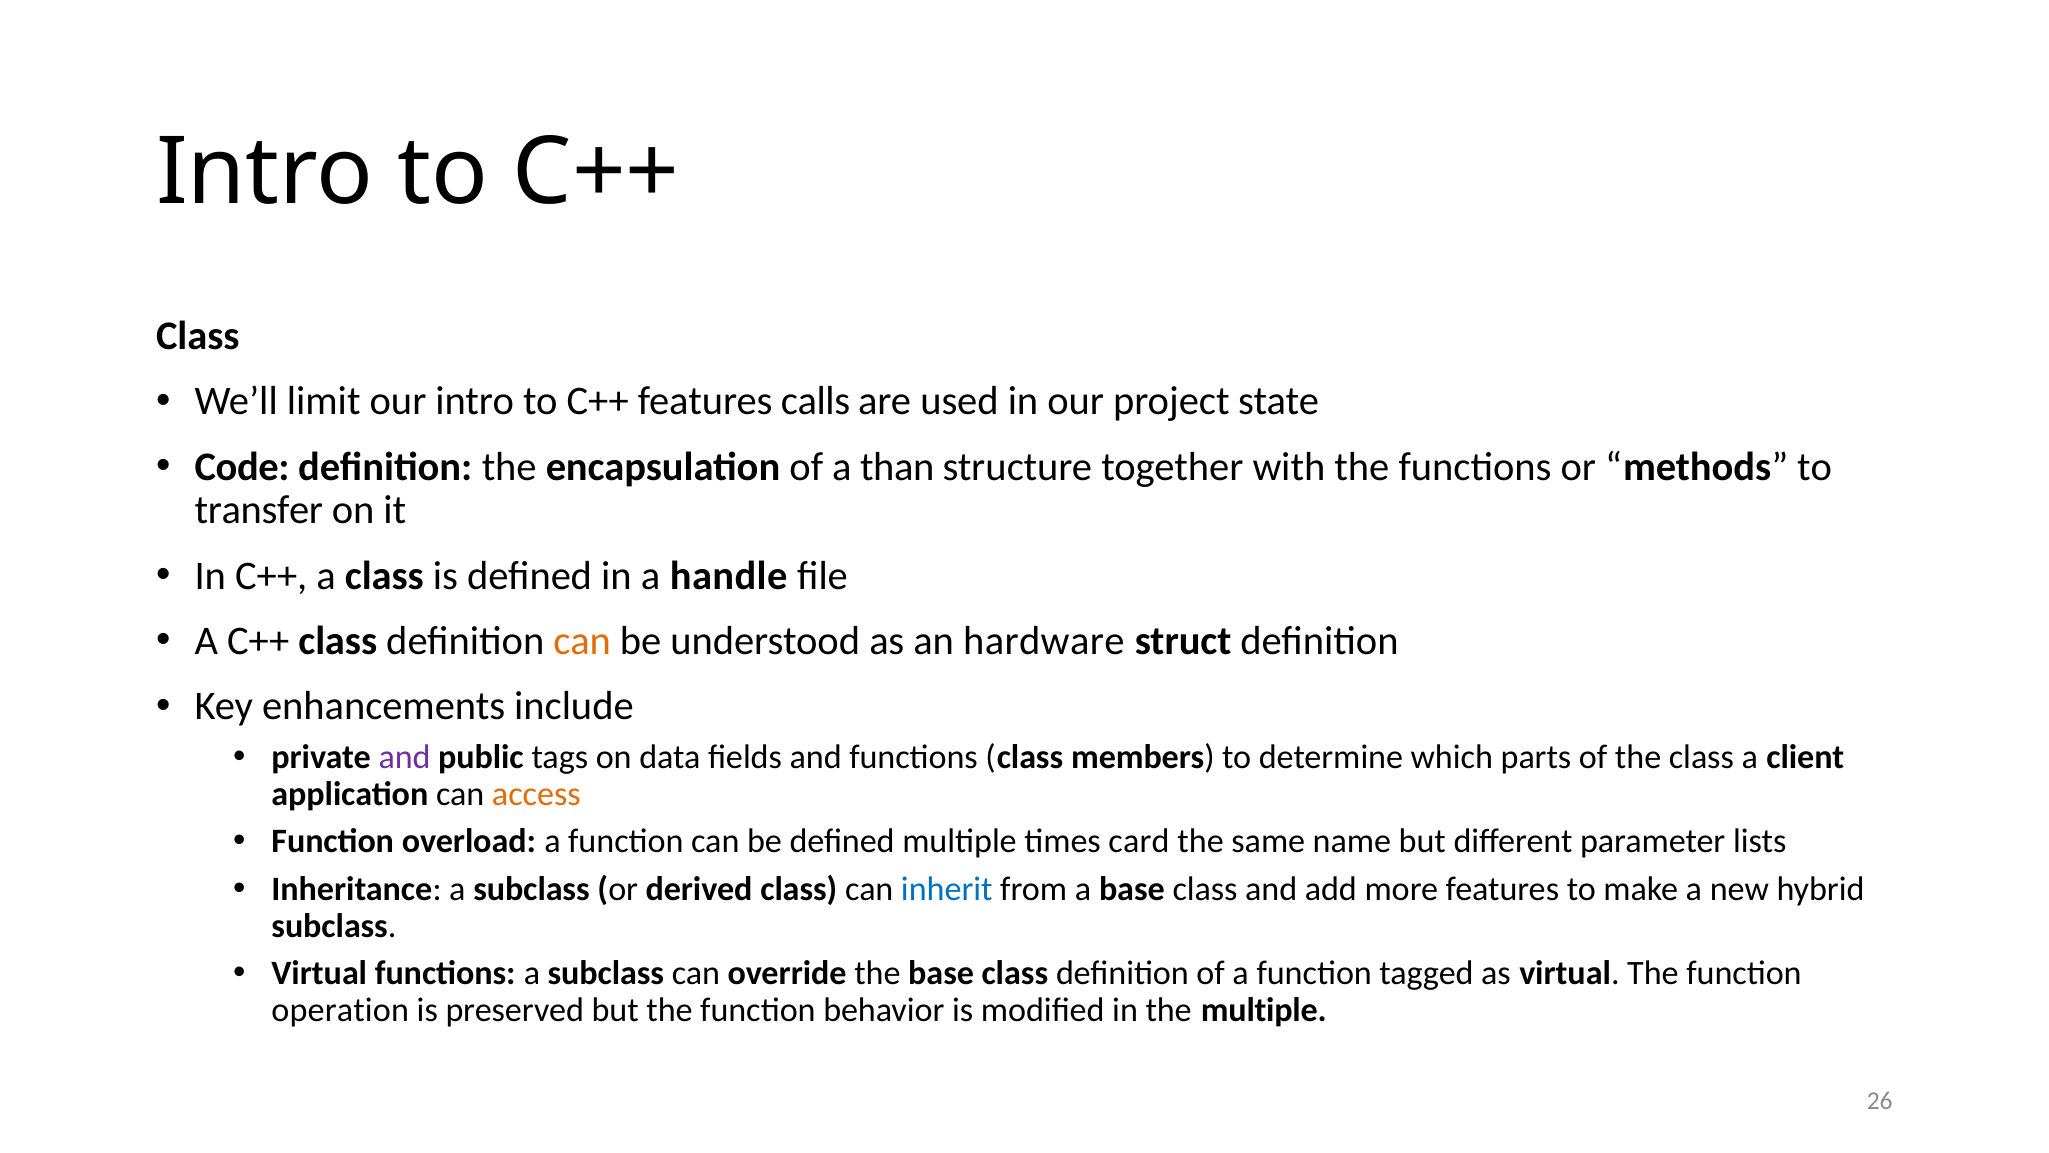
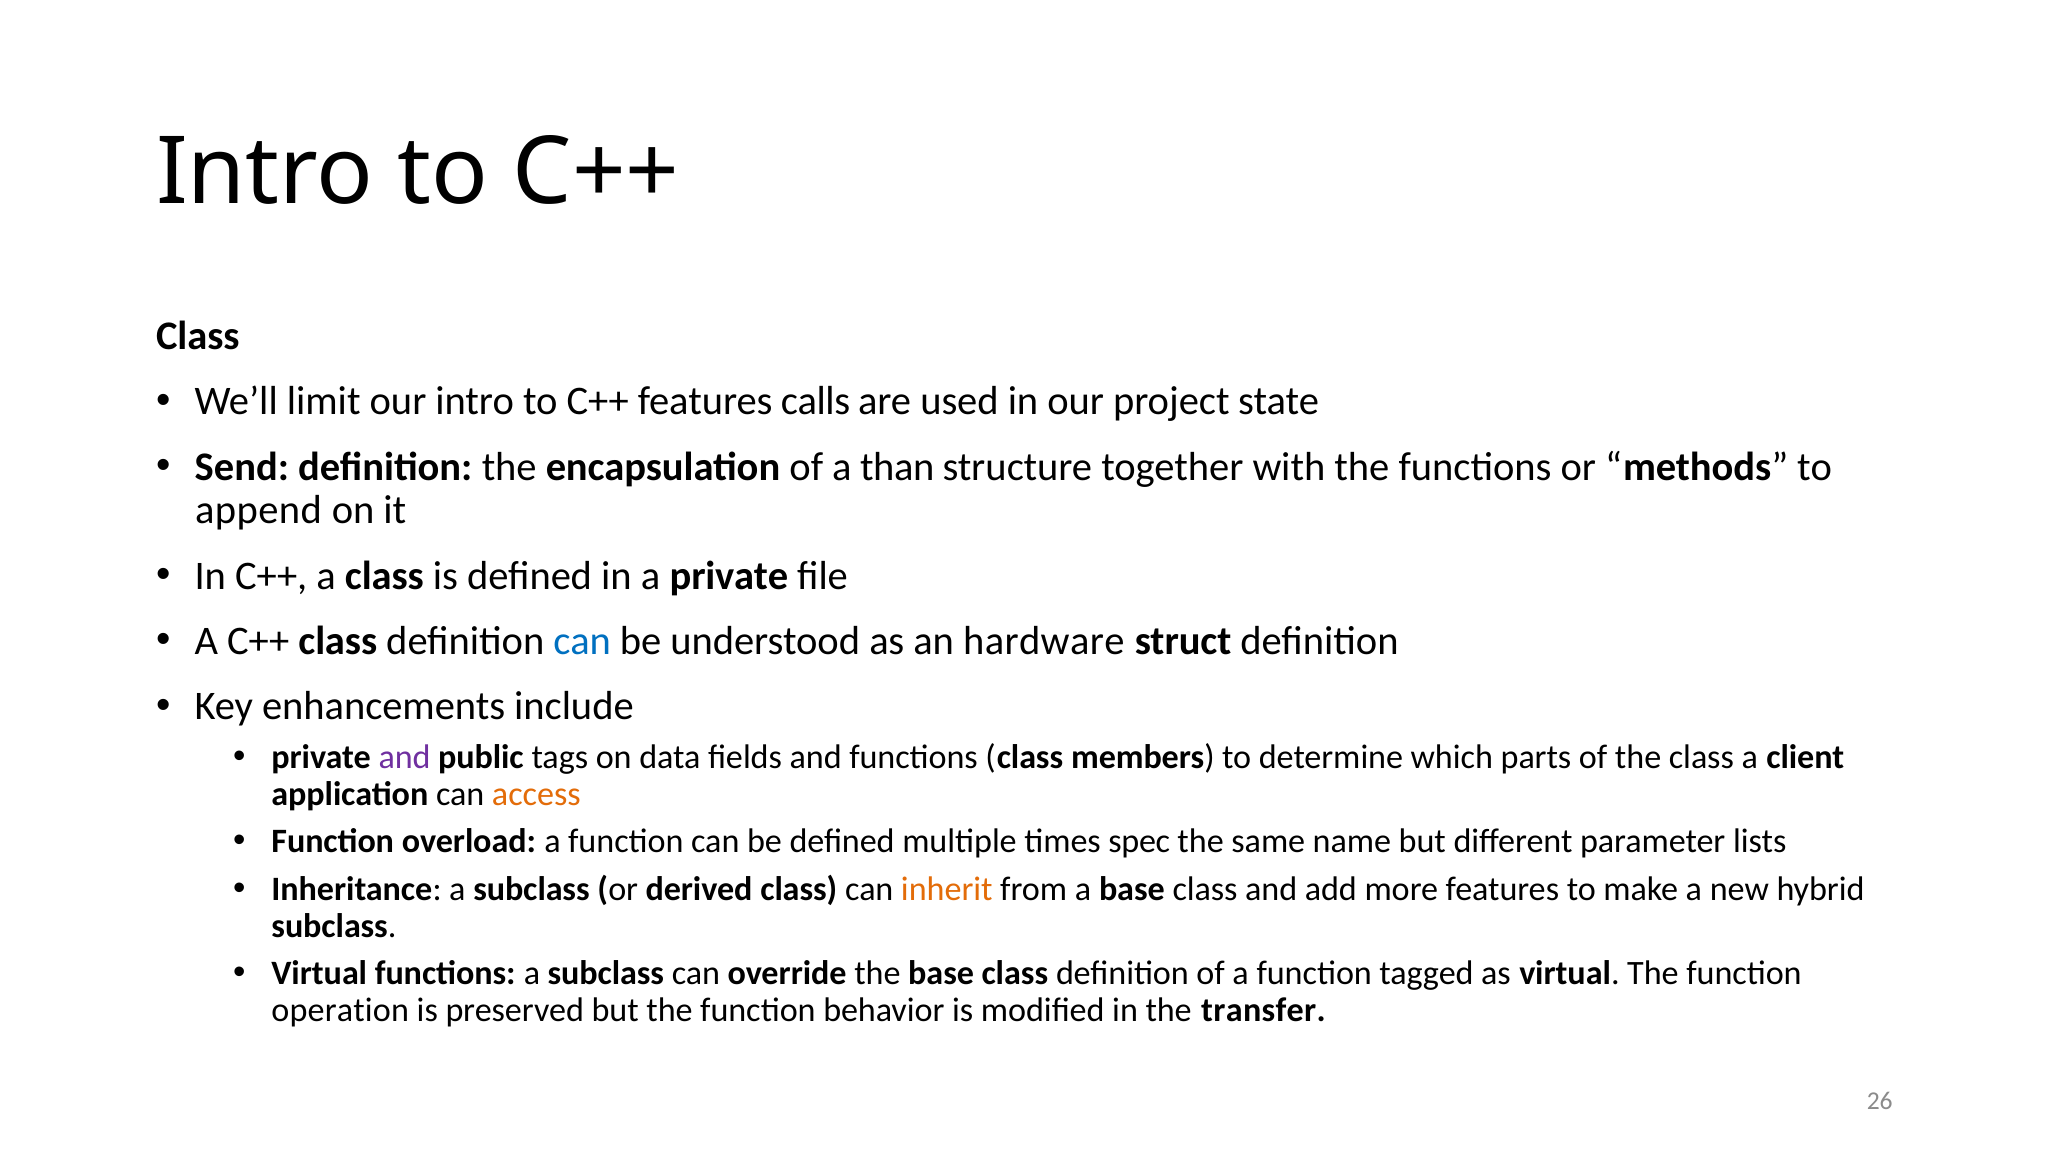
Code: Code -> Send
transfer: transfer -> append
a handle: handle -> private
can at (582, 641) colour: orange -> blue
card: card -> spec
inherit colour: blue -> orange
the multiple: multiple -> transfer
